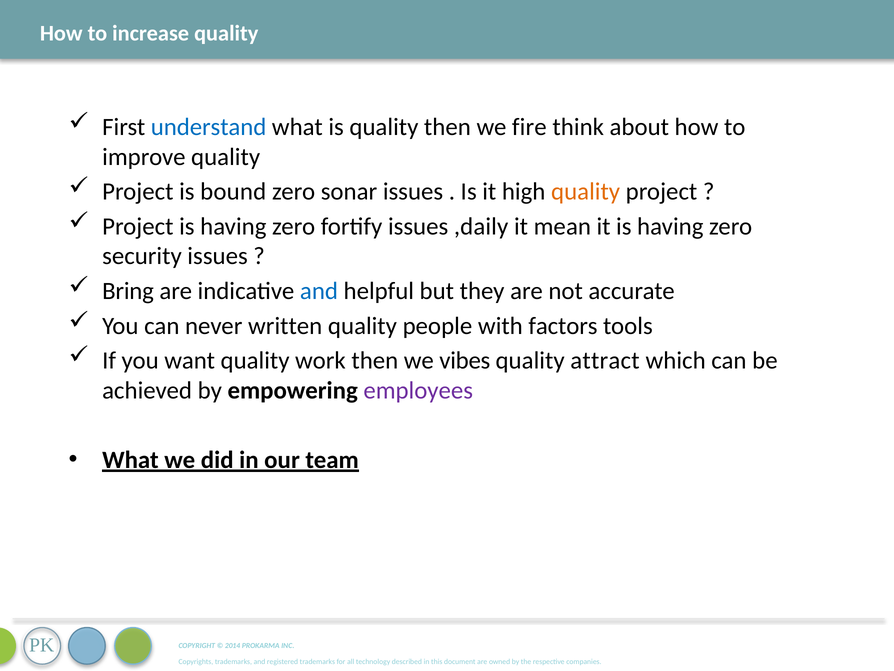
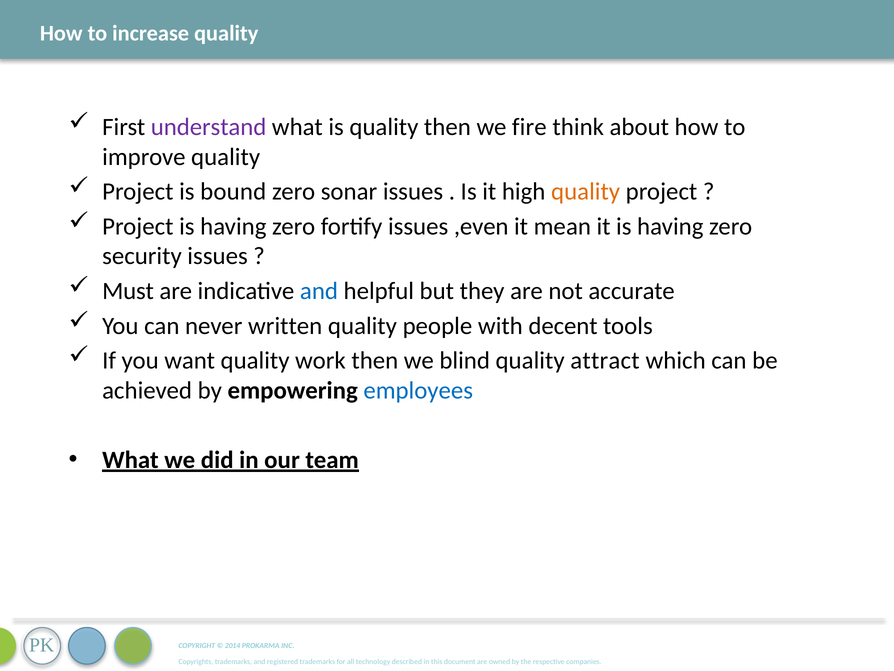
understand colour: blue -> purple
,daily: ,daily -> ,even
Bring: Bring -> Must
factors: factors -> decent
vibes: vibes -> blind
employees colour: purple -> blue
